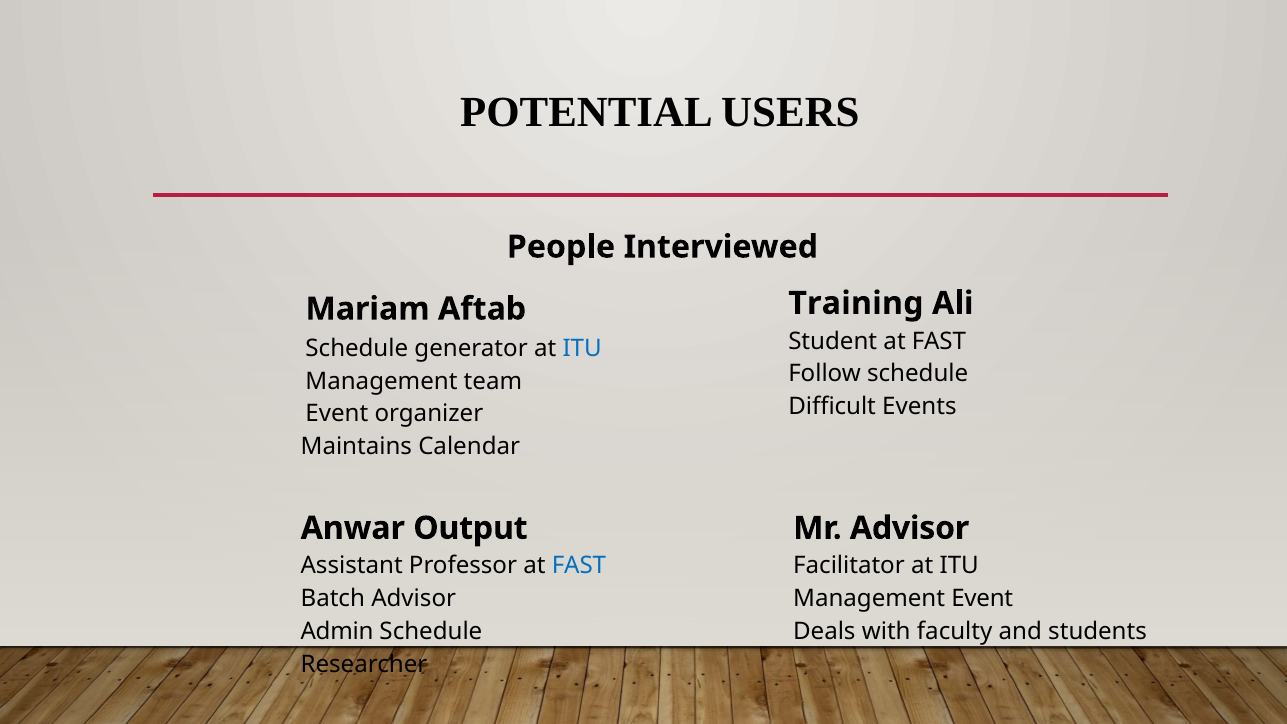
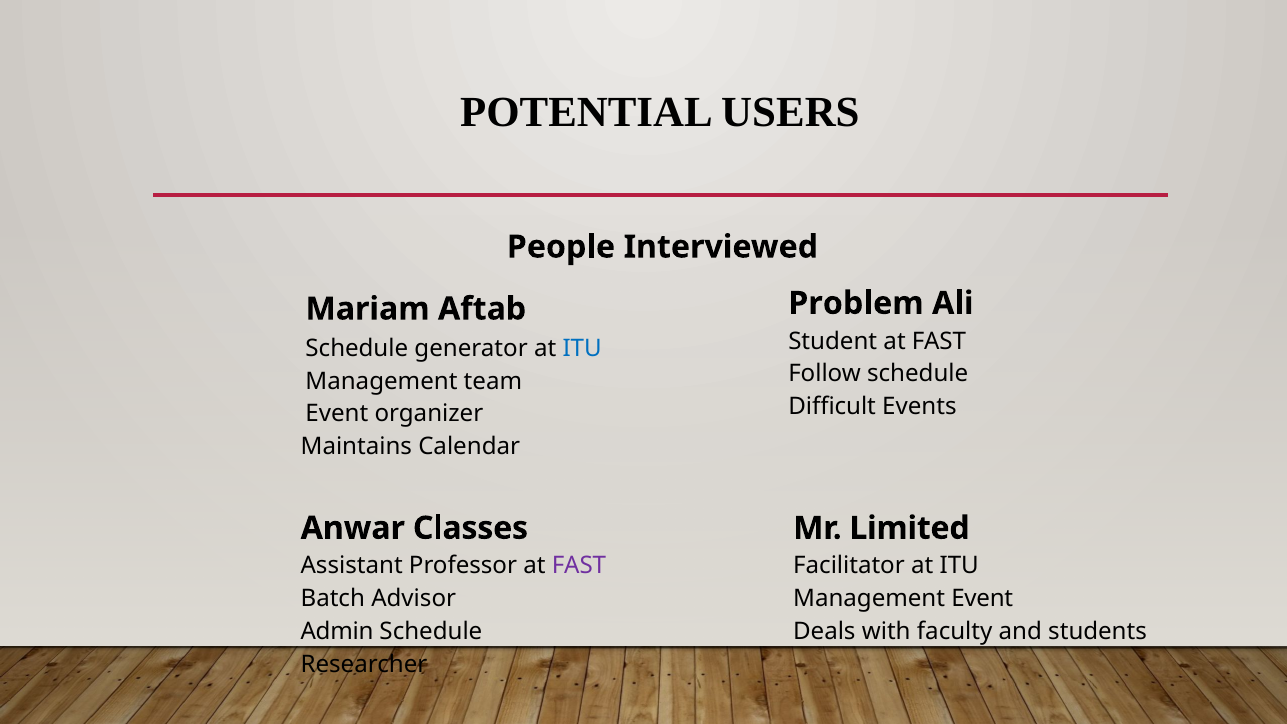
Training: Training -> Problem
Output: Output -> Classes
Mr Advisor: Advisor -> Limited
FAST at (579, 566) colour: blue -> purple
